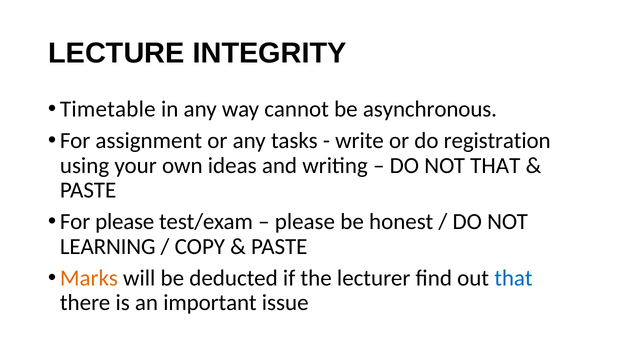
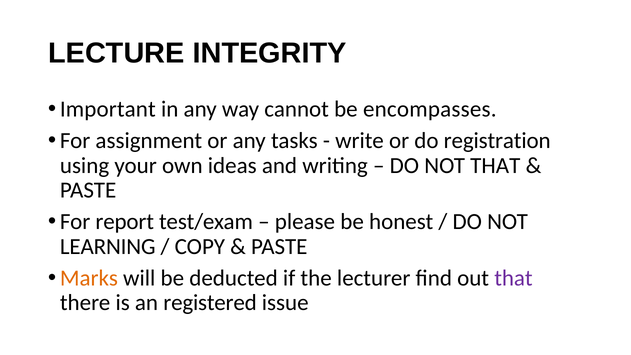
Timetable: Timetable -> Important
asynchronous: asynchronous -> encompasses
For please: please -> report
that at (513, 278) colour: blue -> purple
important: important -> registered
